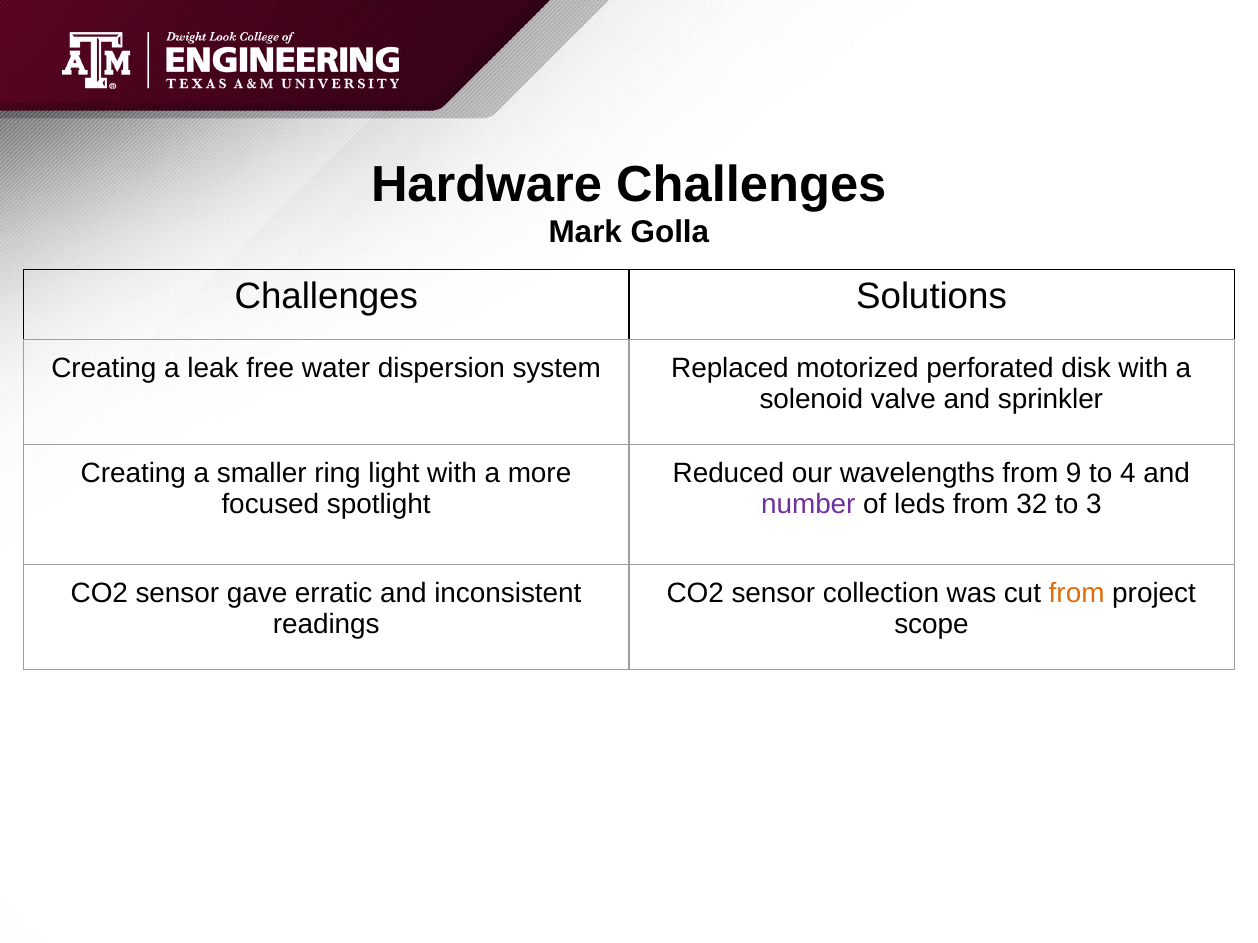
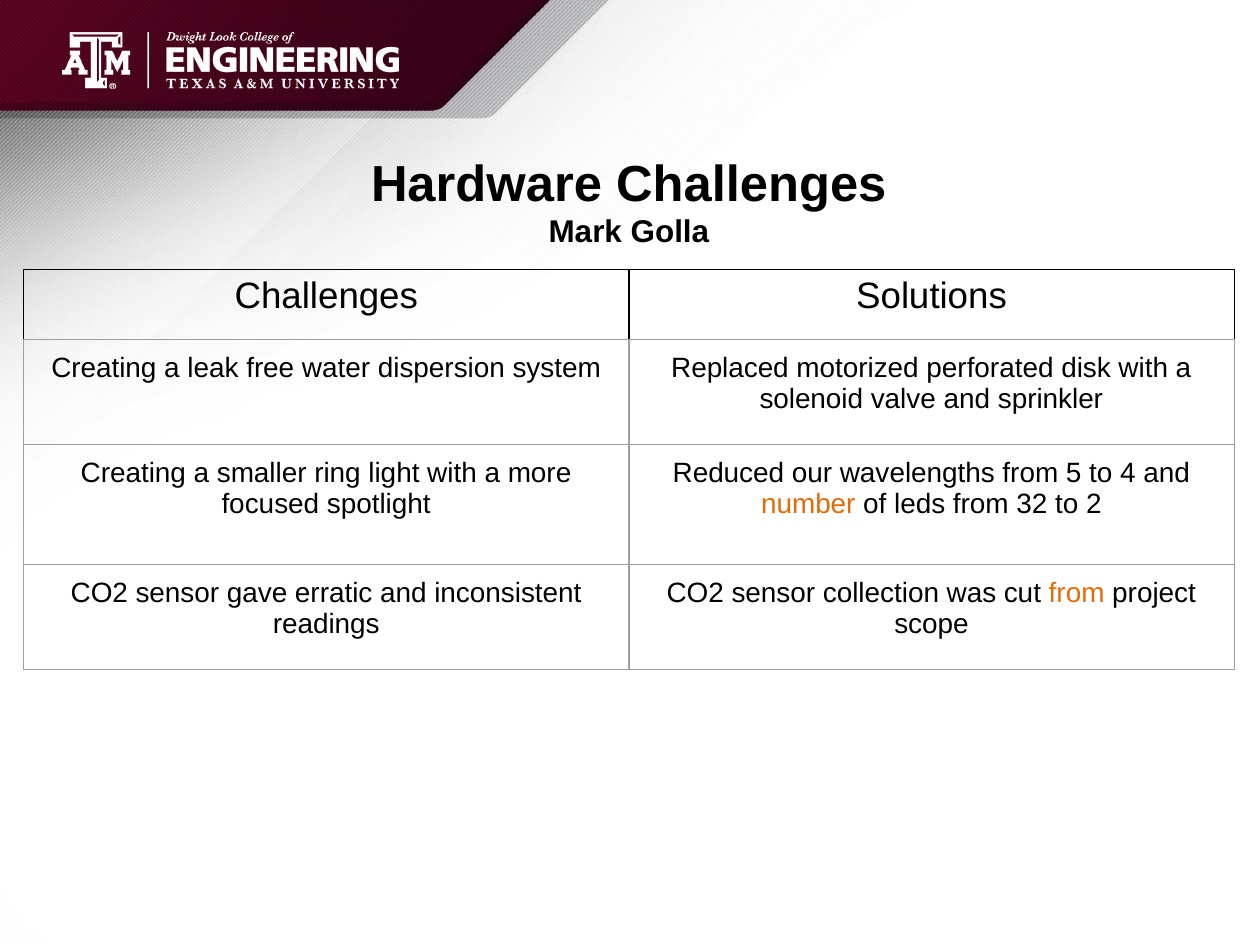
9: 9 -> 5
number colour: purple -> orange
3: 3 -> 2
